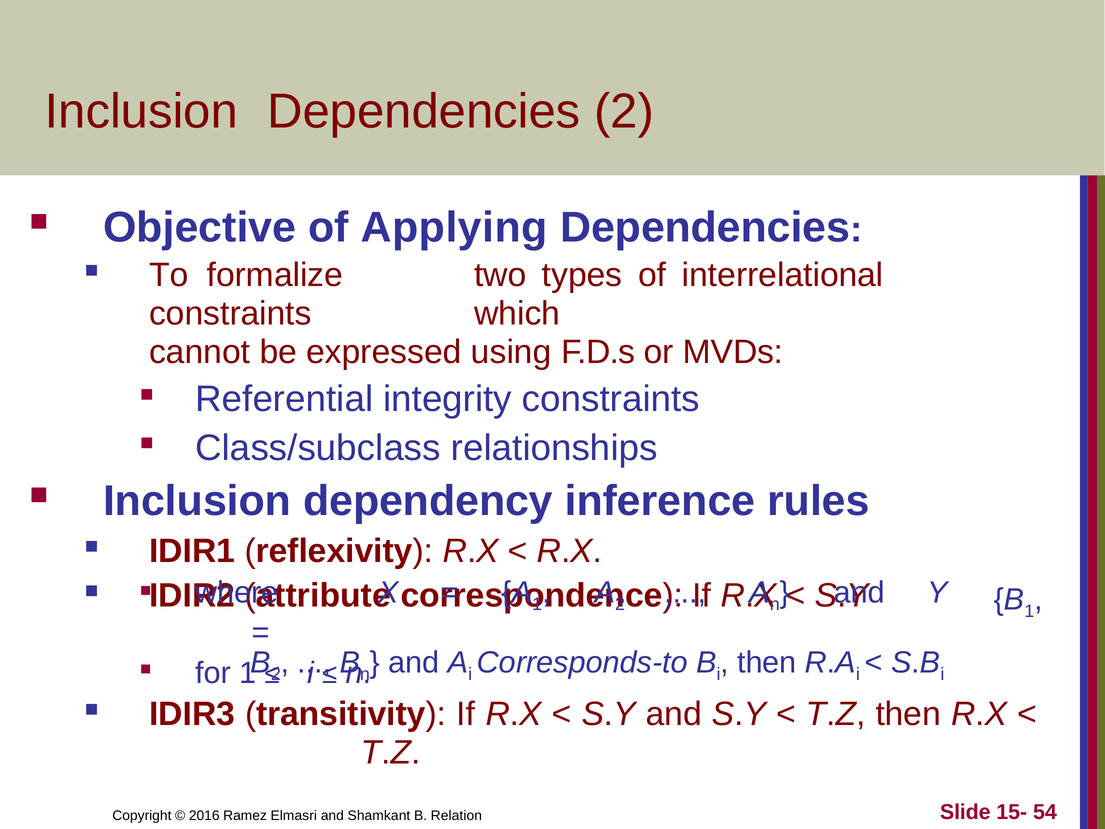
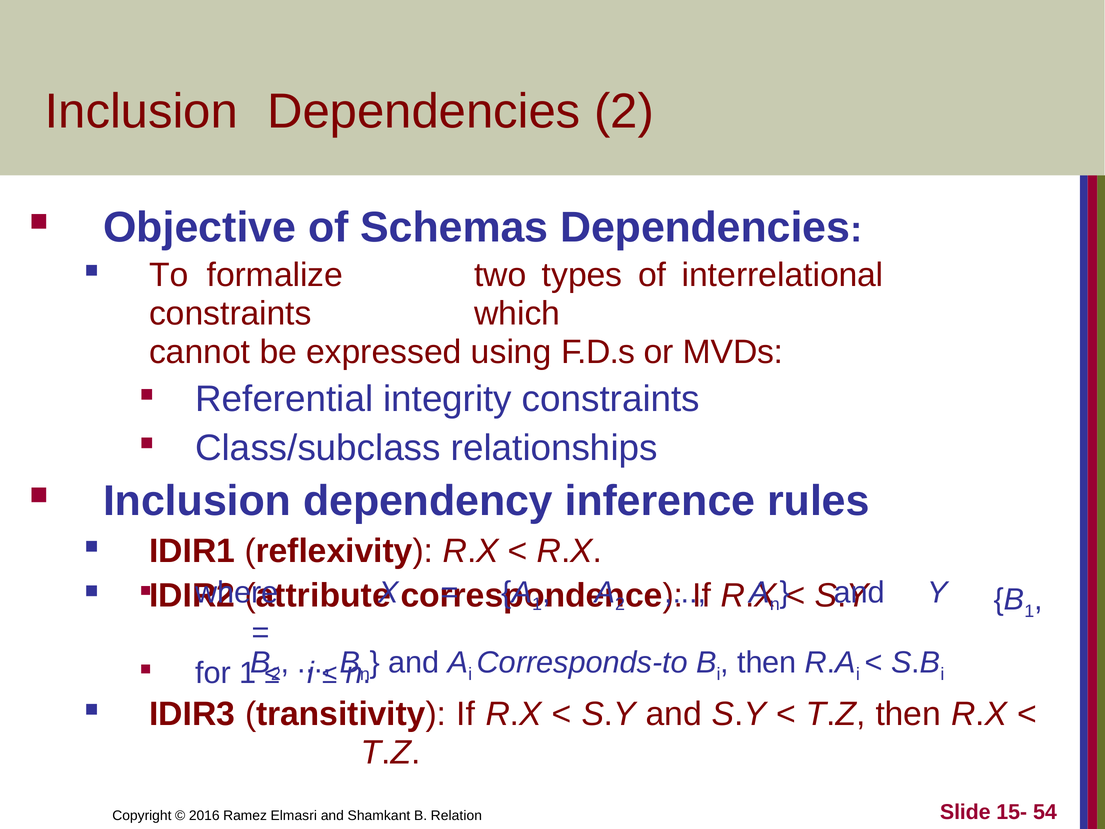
Applying: Applying -> Schemas
